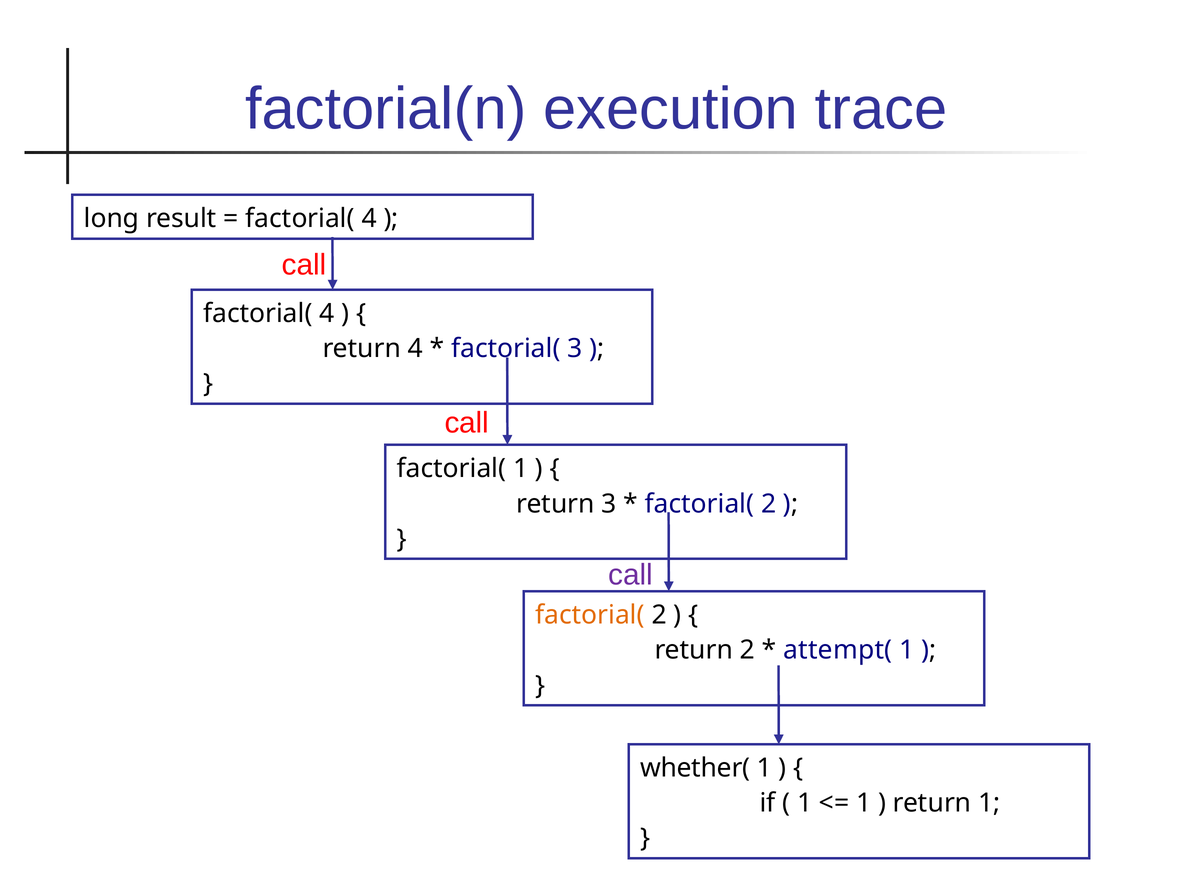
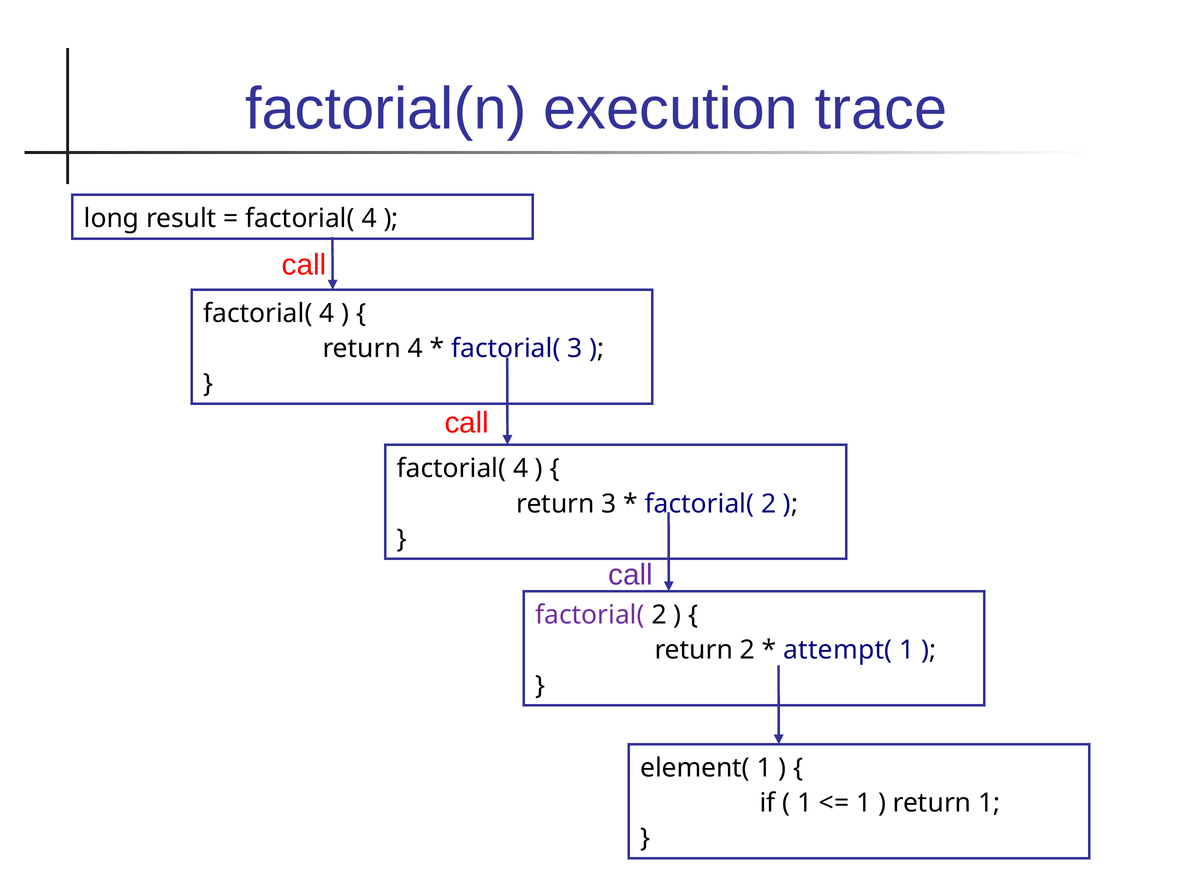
1 at (521, 469): 1 -> 4
factorial( at (590, 615) colour: orange -> purple
whether(: whether( -> element(
